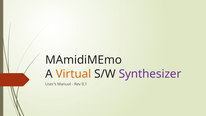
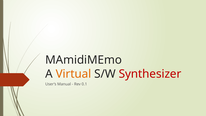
Synthesizer colour: purple -> red
